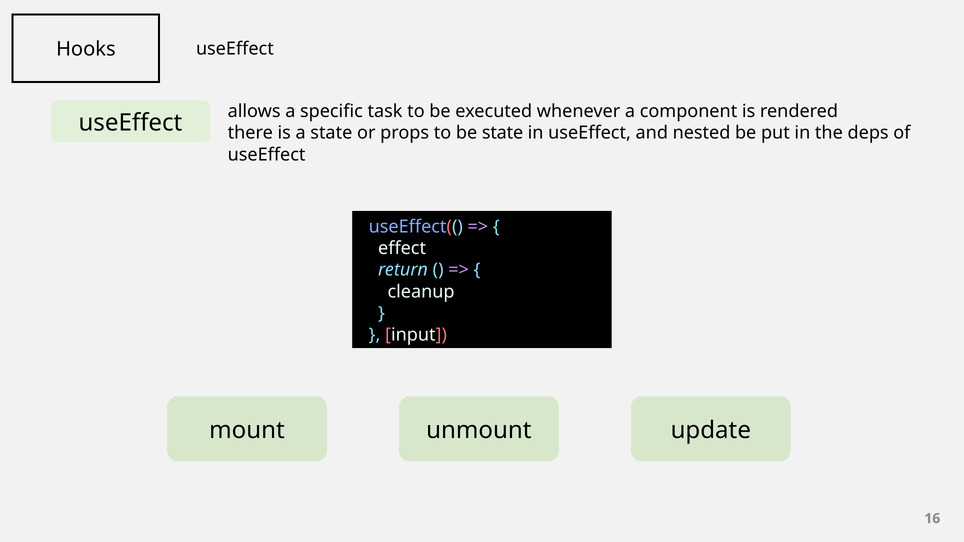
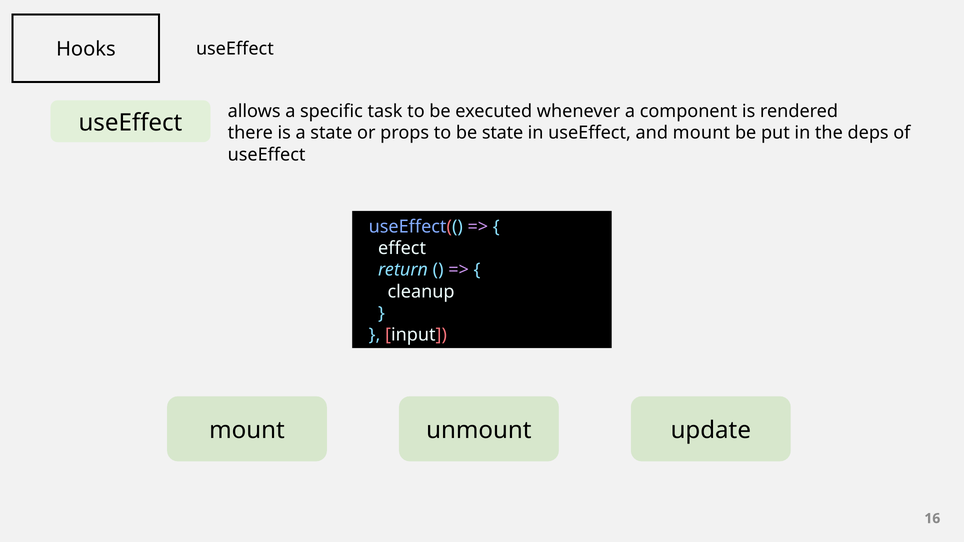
and nested: nested -> mount
